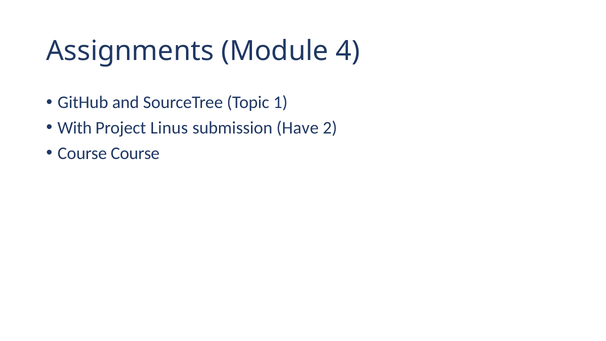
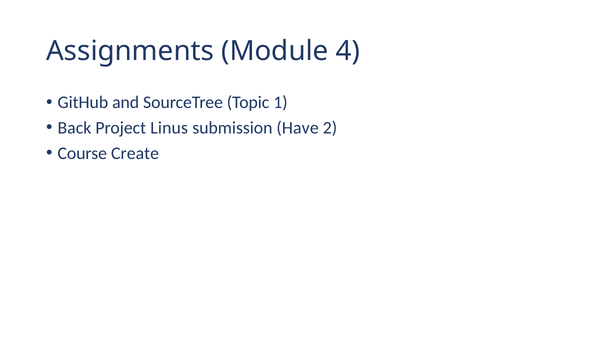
With: With -> Back
Course Course: Course -> Create
